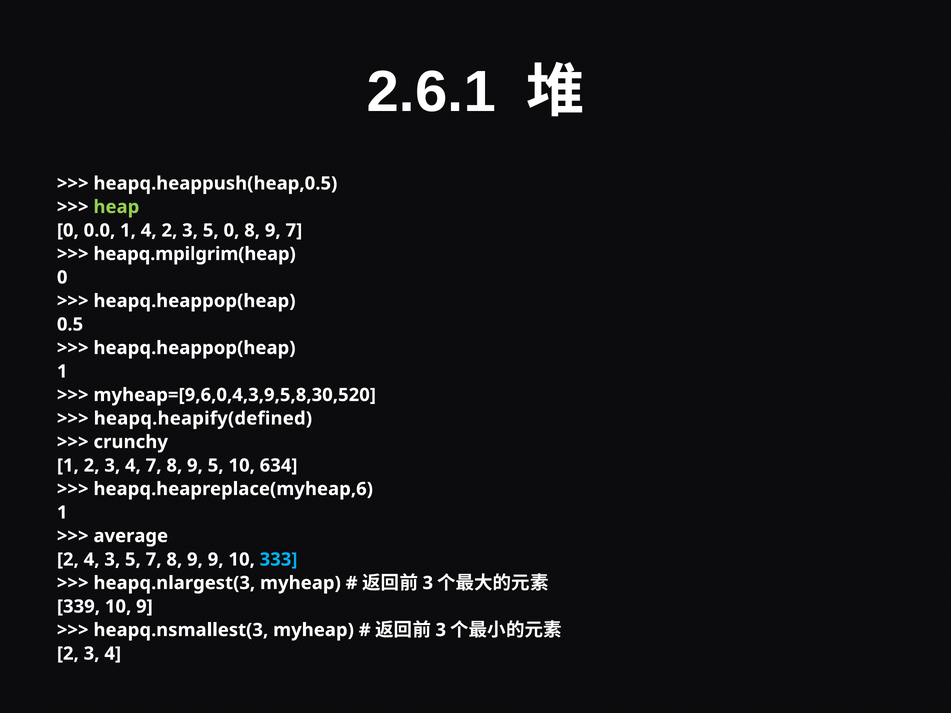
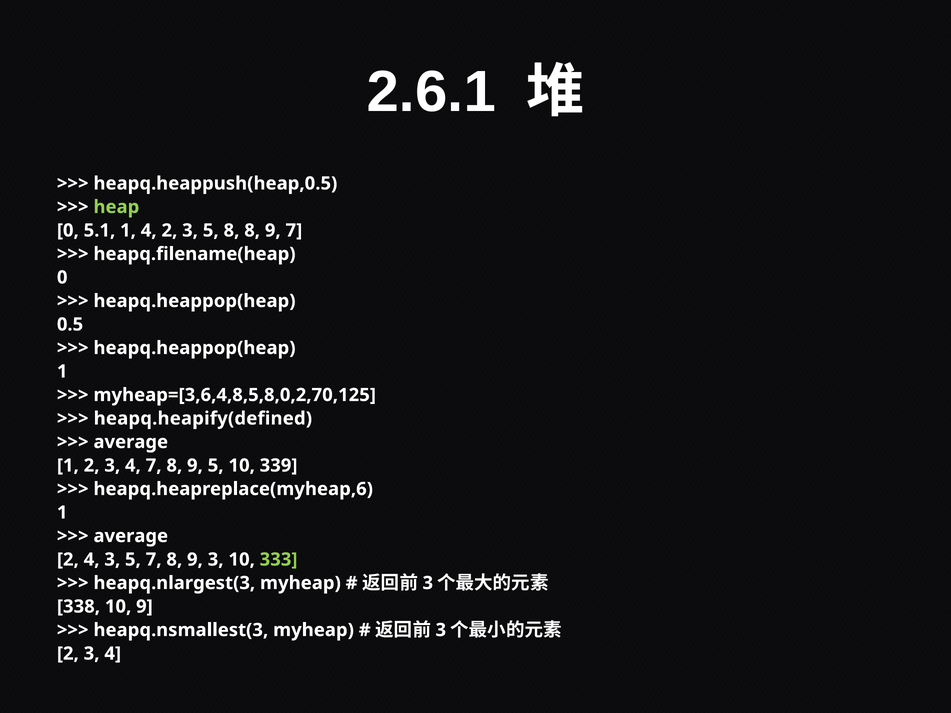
0.0: 0.0 -> 5.1
5 0: 0 -> 8
heapq.mpilgrim(heap: heapq.mpilgrim(heap -> heapq.filename(heap
myheap=[9,6,0,4,3,9,5,8,30,520: myheap=[9,6,0,4,3,9,5,8,30,520 -> myheap=[3,6,4,8,5,8,0,2,70,125
crunchy at (131, 442): crunchy -> average
634: 634 -> 339
9 9: 9 -> 3
333 colour: light blue -> light green
339: 339 -> 338
